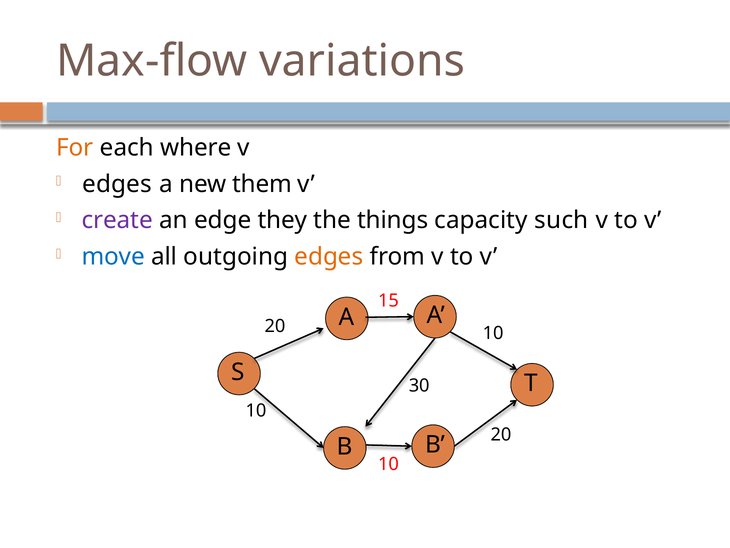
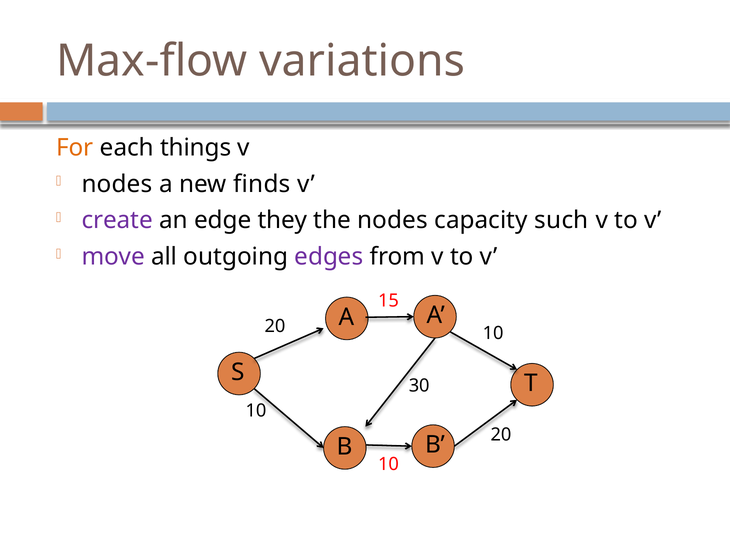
where: where -> things
edges at (117, 184): edges -> nodes
them: them -> finds
the things: things -> nodes
move colour: blue -> purple
edges at (329, 257) colour: orange -> purple
